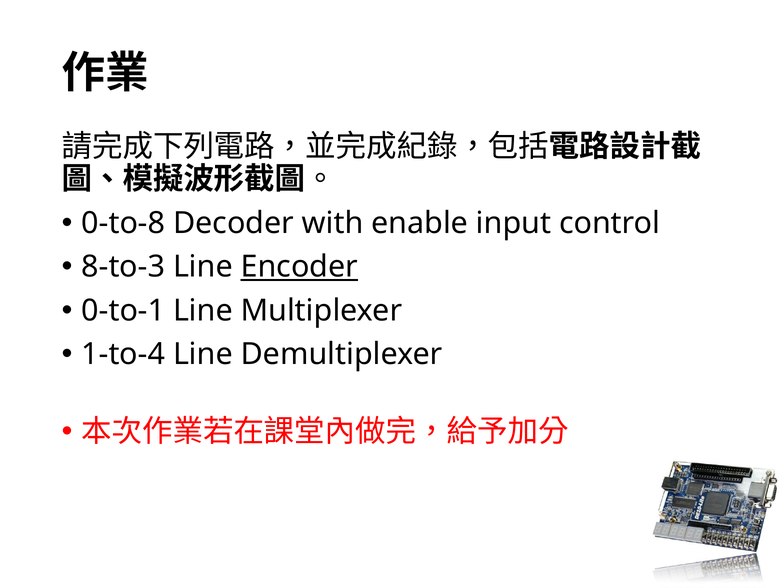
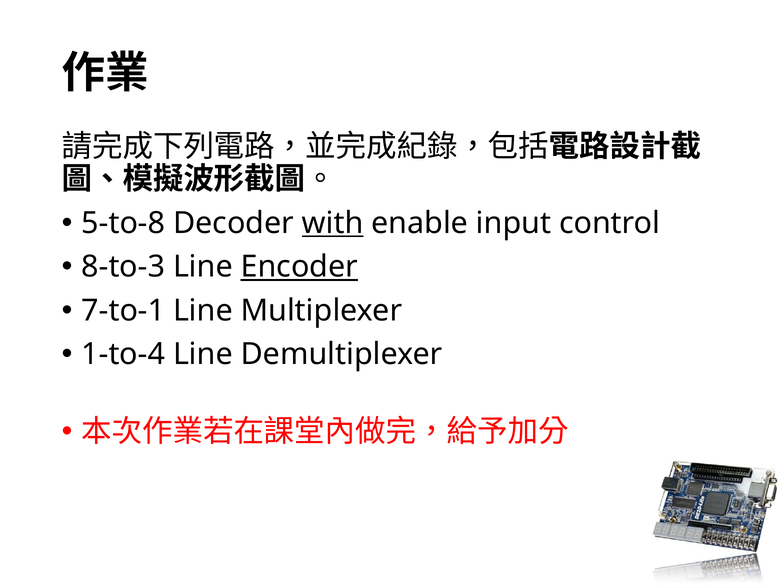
0-to-8: 0-to-8 -> 5-to-8
with underline: none -> present
0-to-1: 0-to-1 -> 7-to-1
